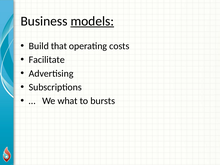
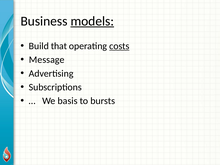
costs underline: none -> present
Facilitate: Facilitate -> Message
what: what -> basis
